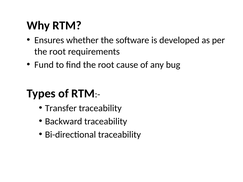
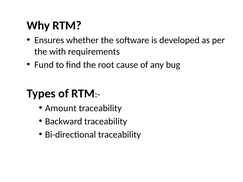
root at (58, 52): root -> with
Transfer: Transfer -> Amount
